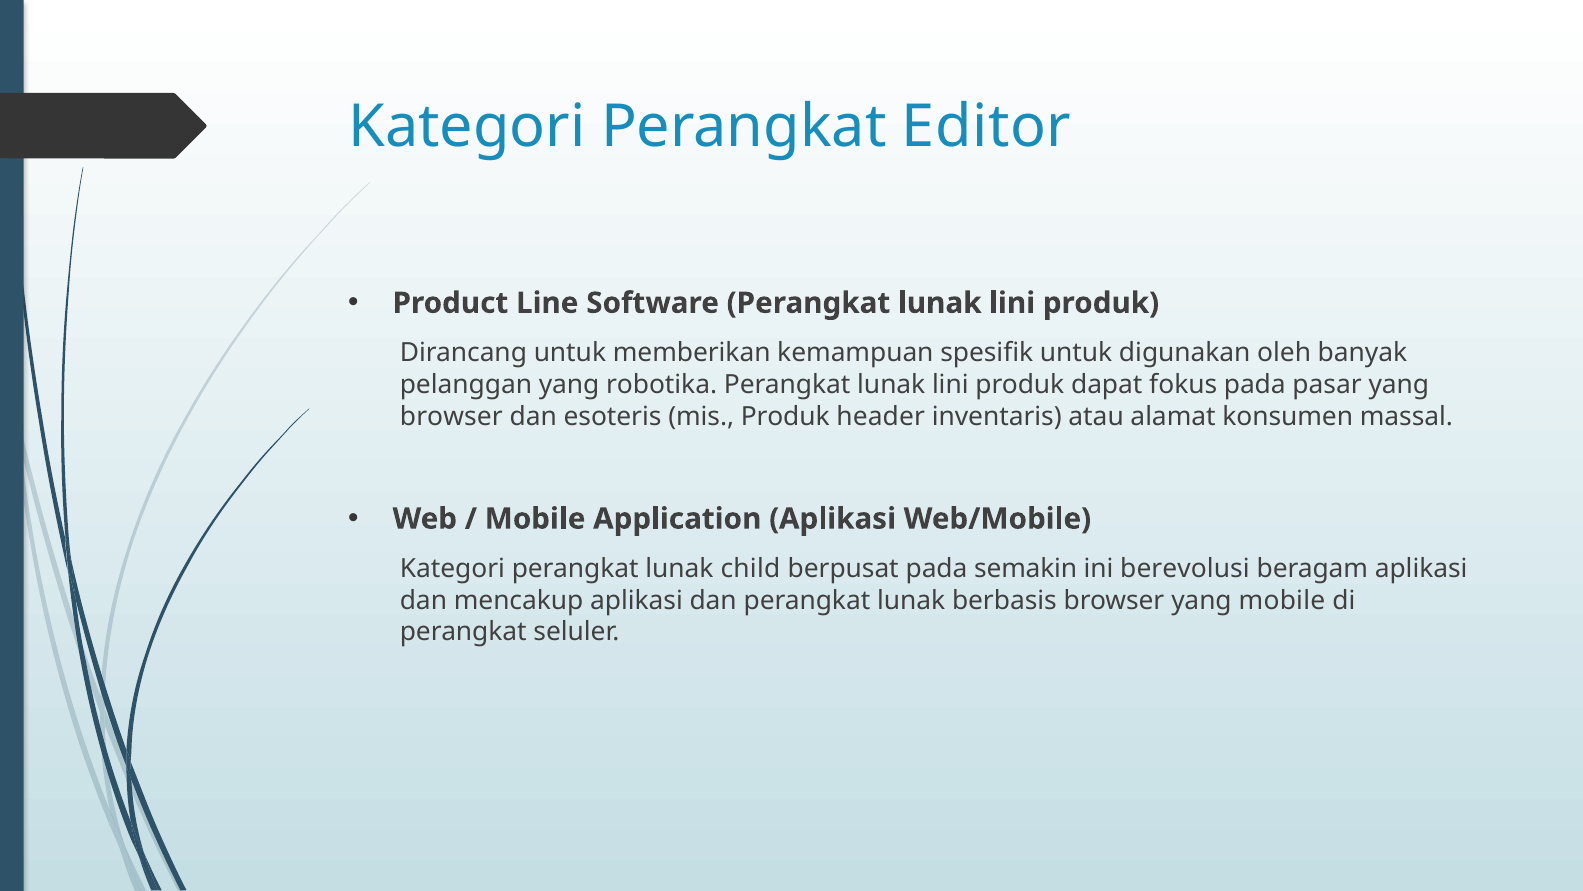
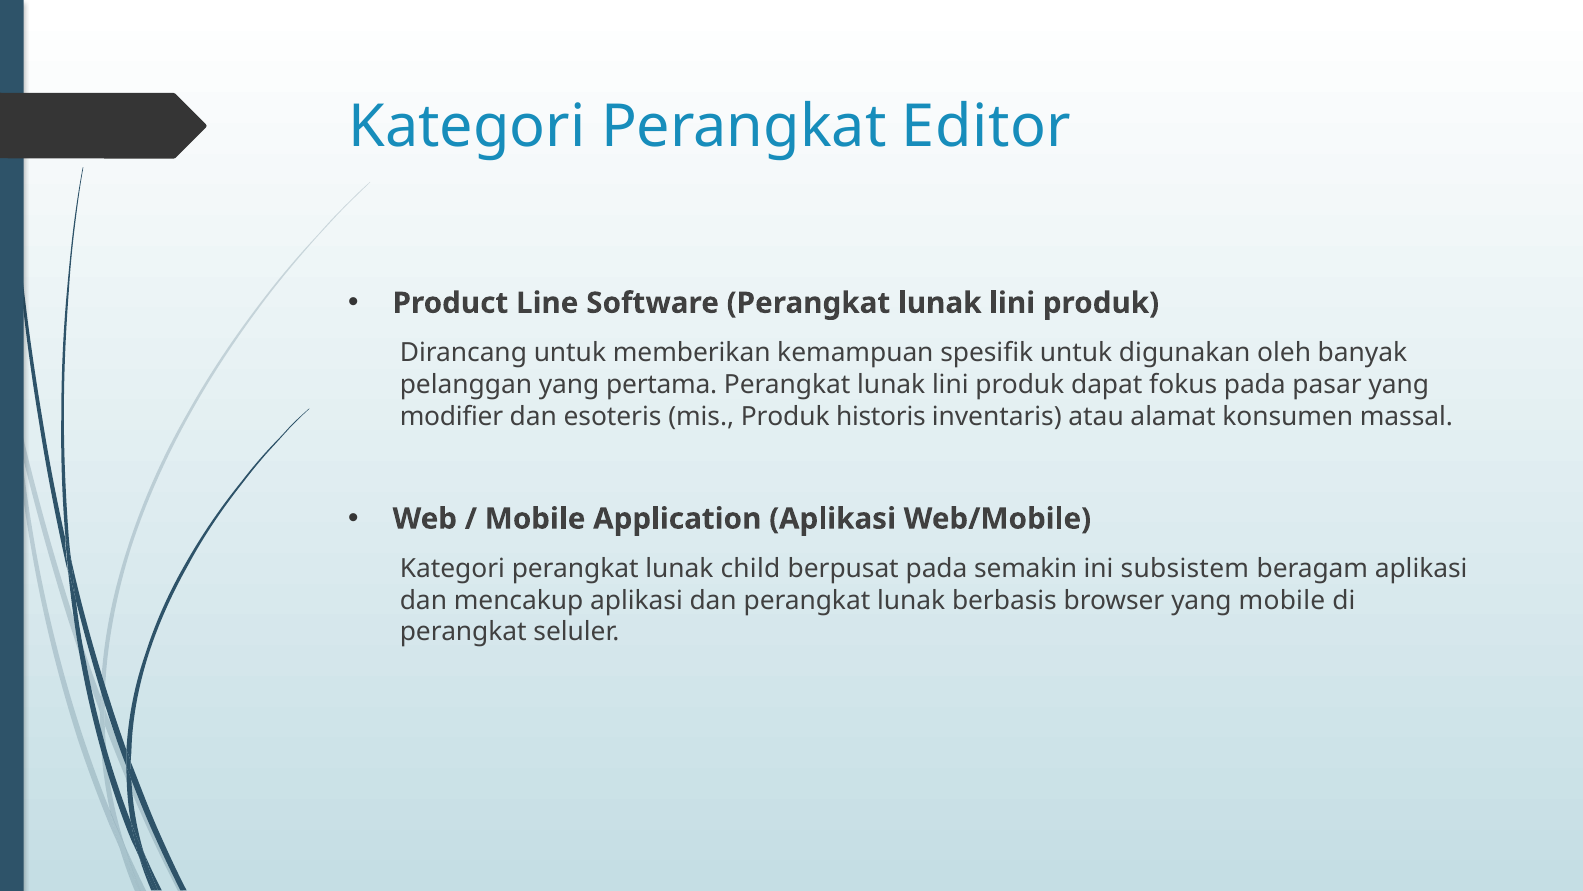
robotika: robotika -> pertama
browser at (451, 416): browser -> modifier
header: header -> historis
berevolusi: berevolusi -> subsistem
